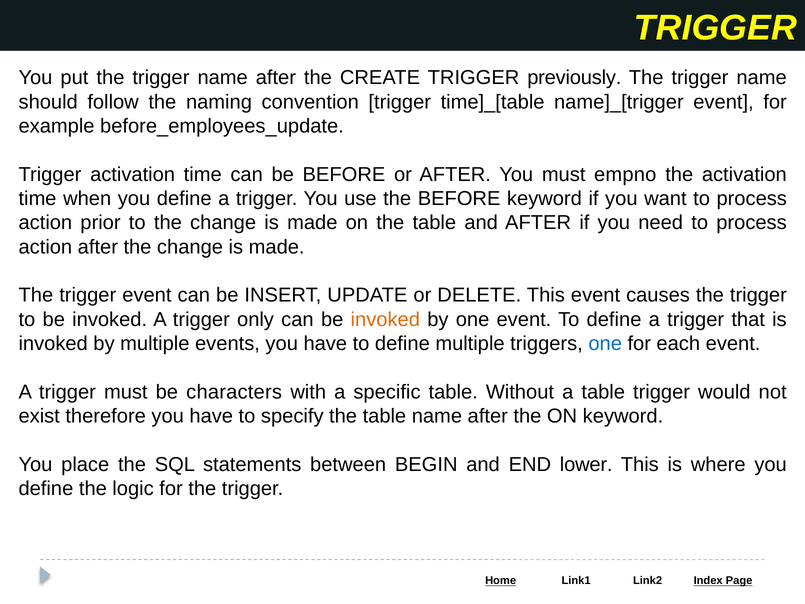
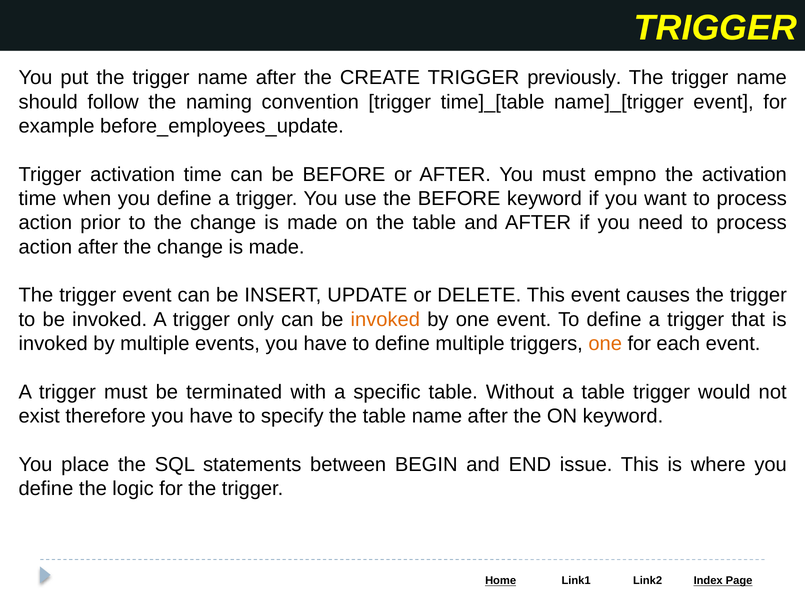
one at (605, 343) colour: blue -> orange
characters: characters -> terminated
lower: lower -> issue
